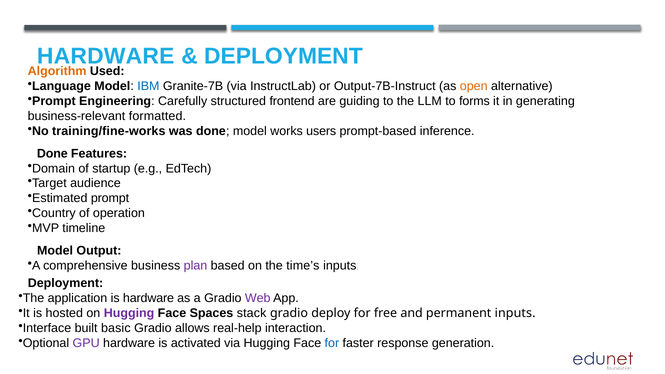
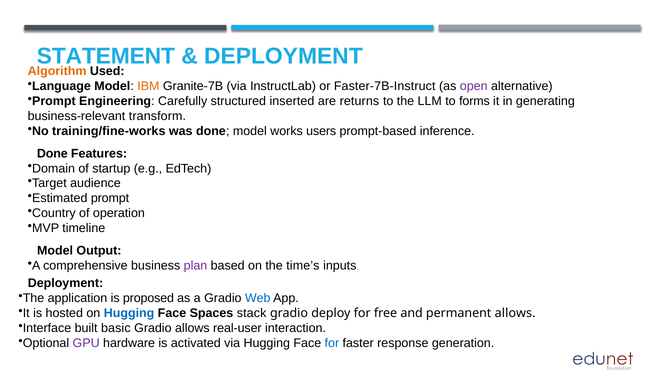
HARDWARE at (106, 56): HARDWARE -> STATEMENT
IBM colour: blue -> orange
Output-7B-Instruct: Output-7B-Instruct -> Faster-7B-Instruct
open colour: orange -> purple
frontend: frontend -> inserted
guiding: guiding -> returns
formatted: formatted -> transform
is hardware: hardware -> proposed
Web colour: purple -> blue
Hugging at (129, 313) colour: purple -> blue
permanent inputs: inputs -> allows
real-help: real-help -> real-user
